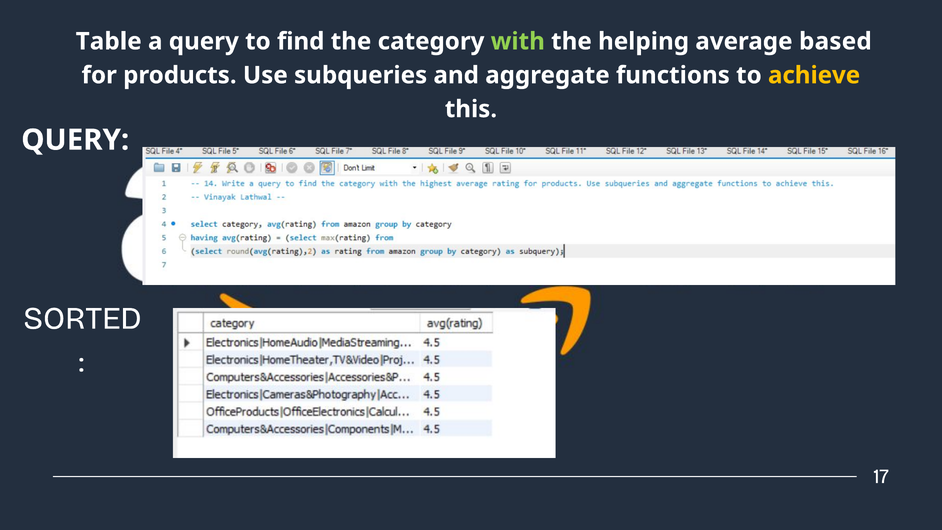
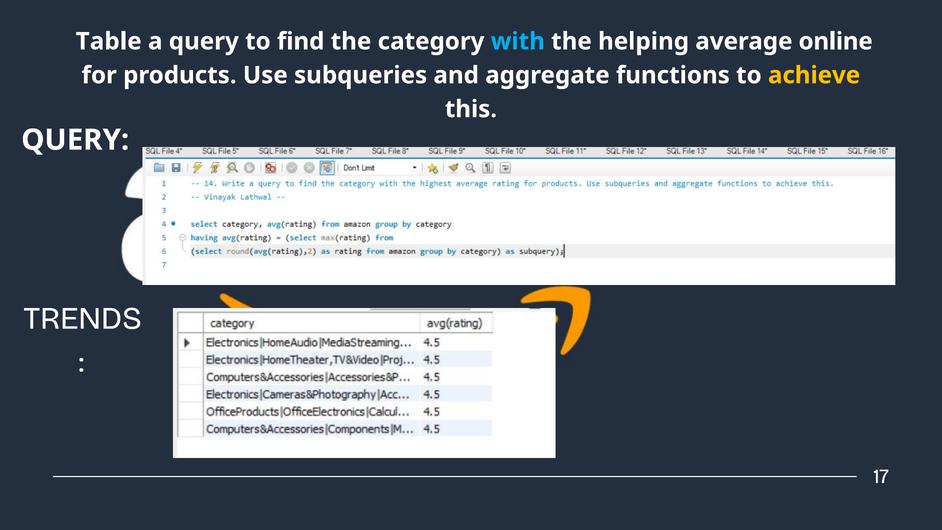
with colour: light green -> light blue
based: based -> online
SORTED: SORTED -> TRENDS
